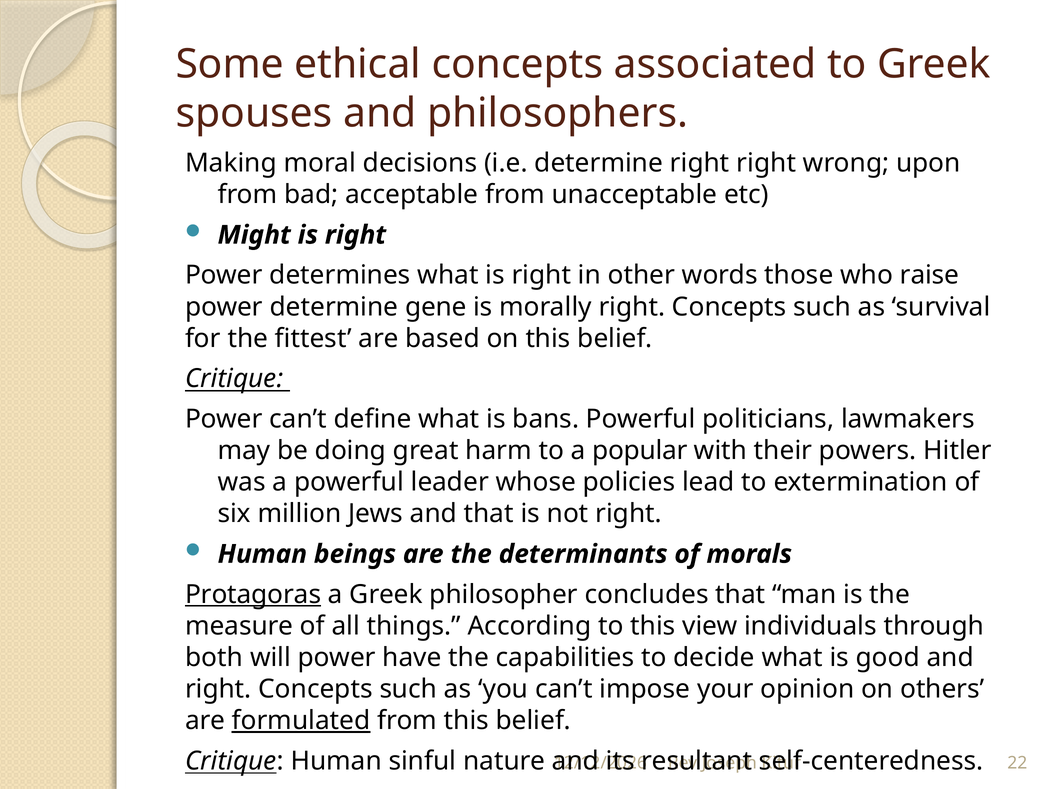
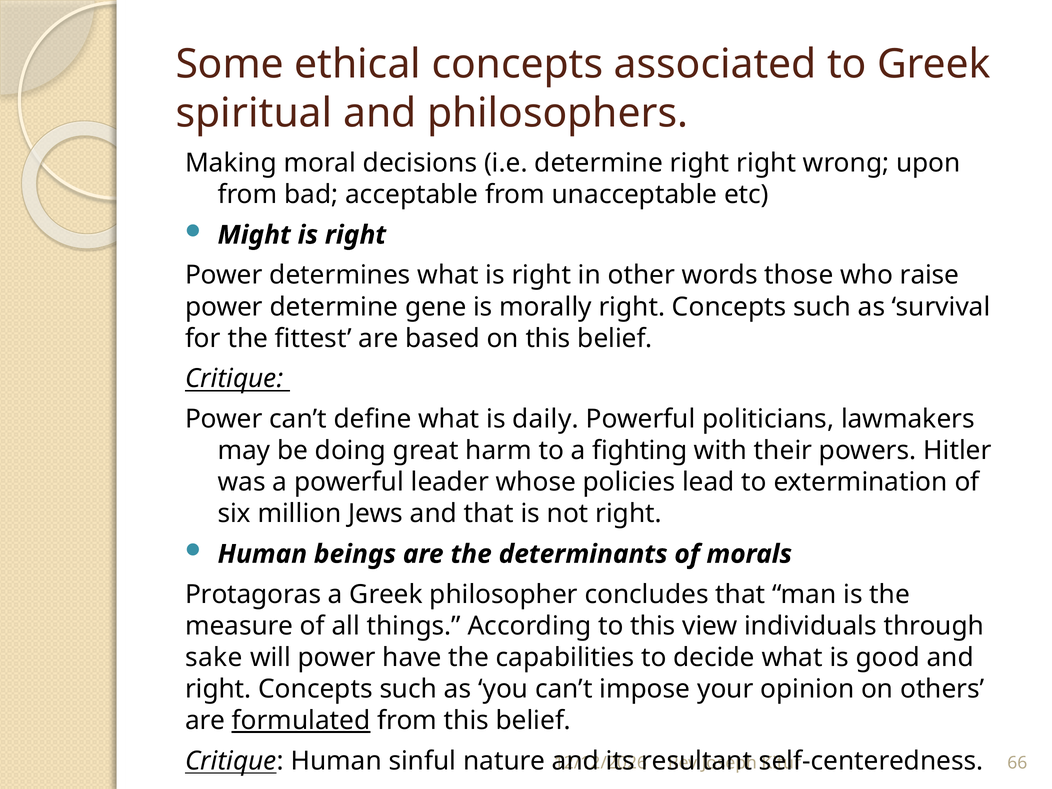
spouses: spouses -> spiritual
bans: bans -> daily
popular: popular -> fighting
Protagoras underline: present -> none
both: both -> sake
22: 22 -> 66
